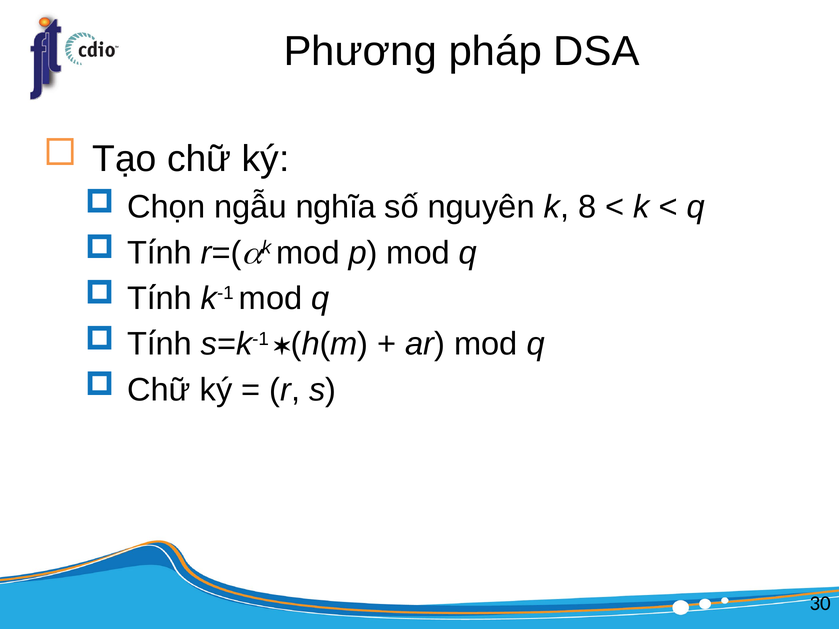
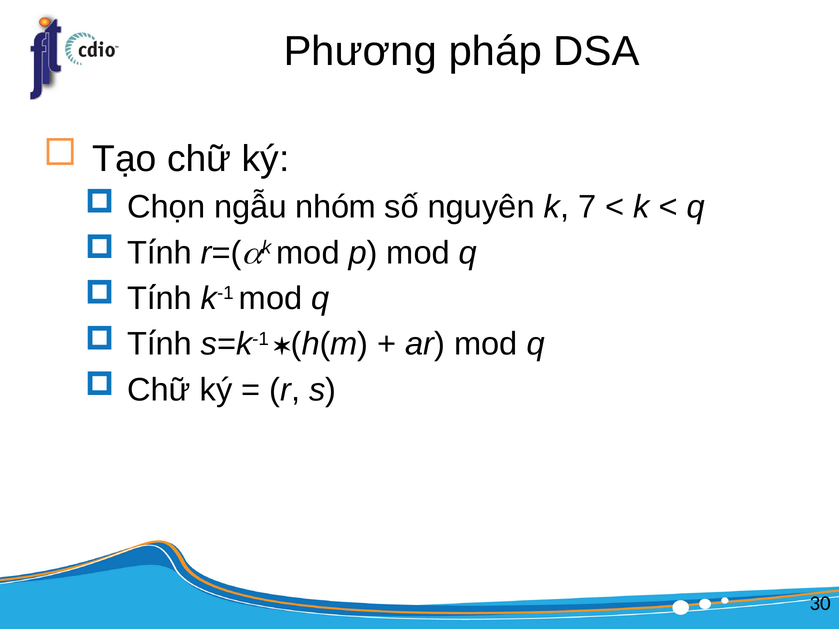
nghĩa: nghĩa -> nhóm
8: 8 -> 7
